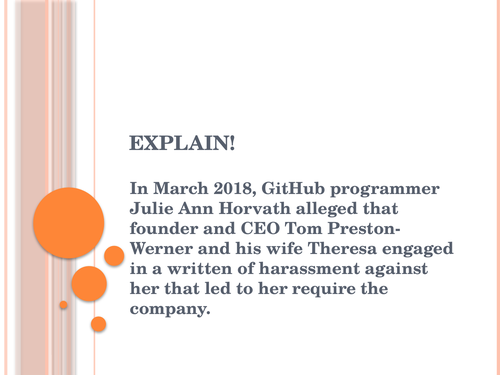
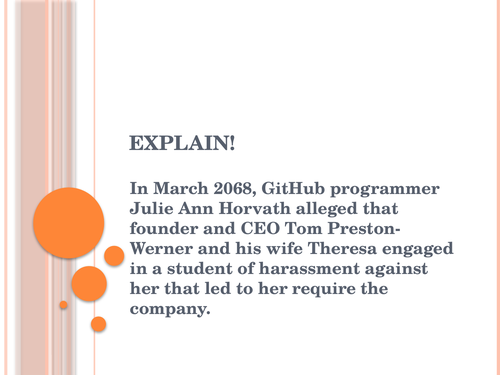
2018: 2018 -> 2068
written: written -> student
